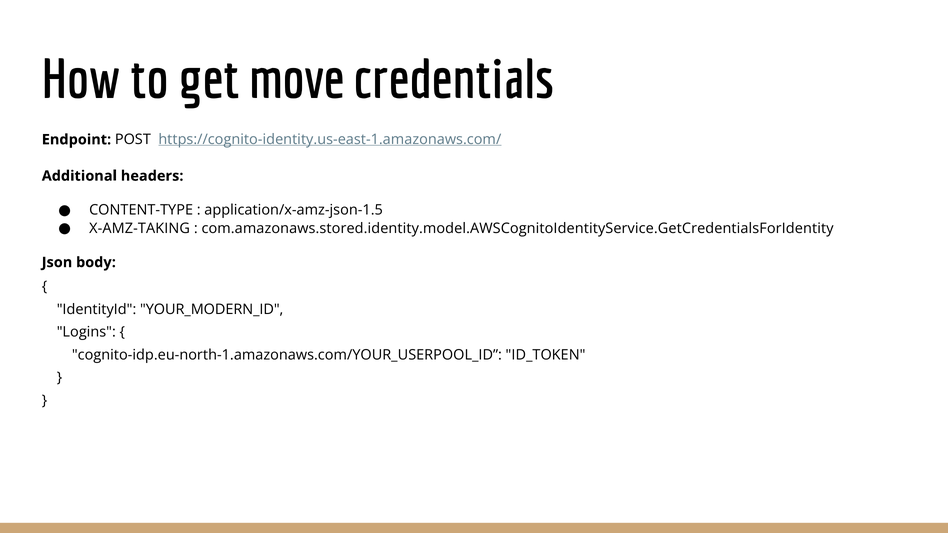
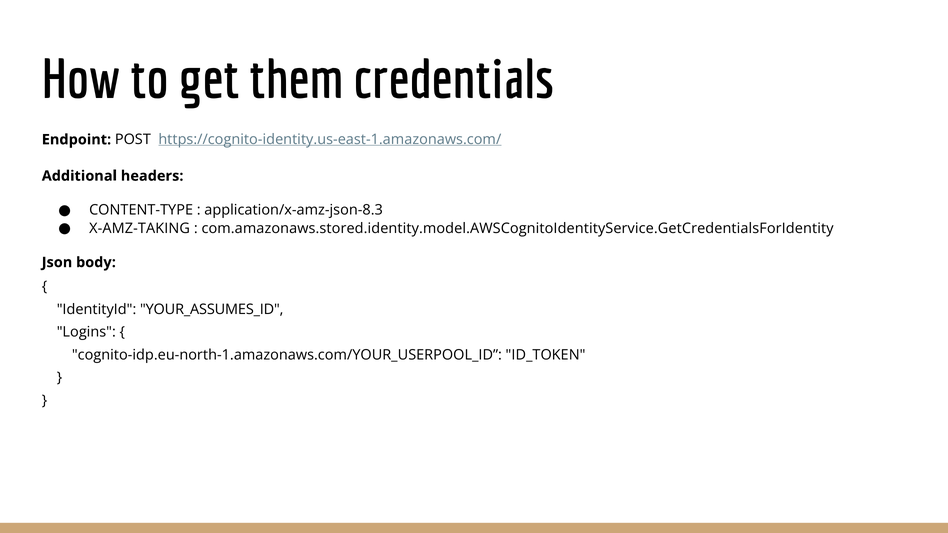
move: move -> them
application/x-amz-json-1.5: application/x-amz-json-1.5 -> application/x-amz-json-8.3
YOUR_MODERN_ID: YOUR_MODERN_ID -> YOUR_ASSUMES_ID
